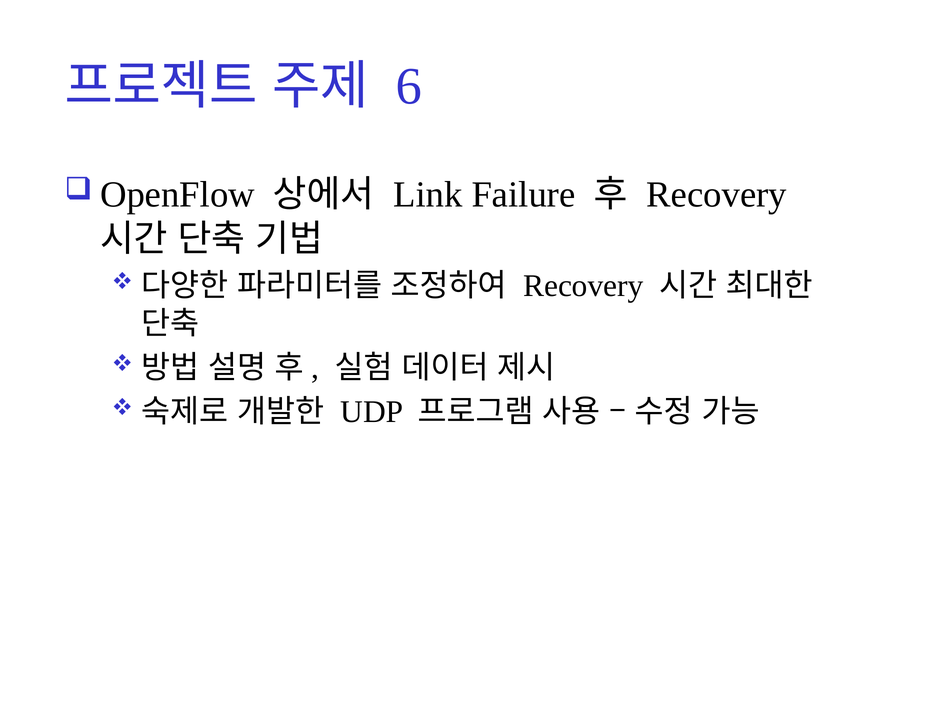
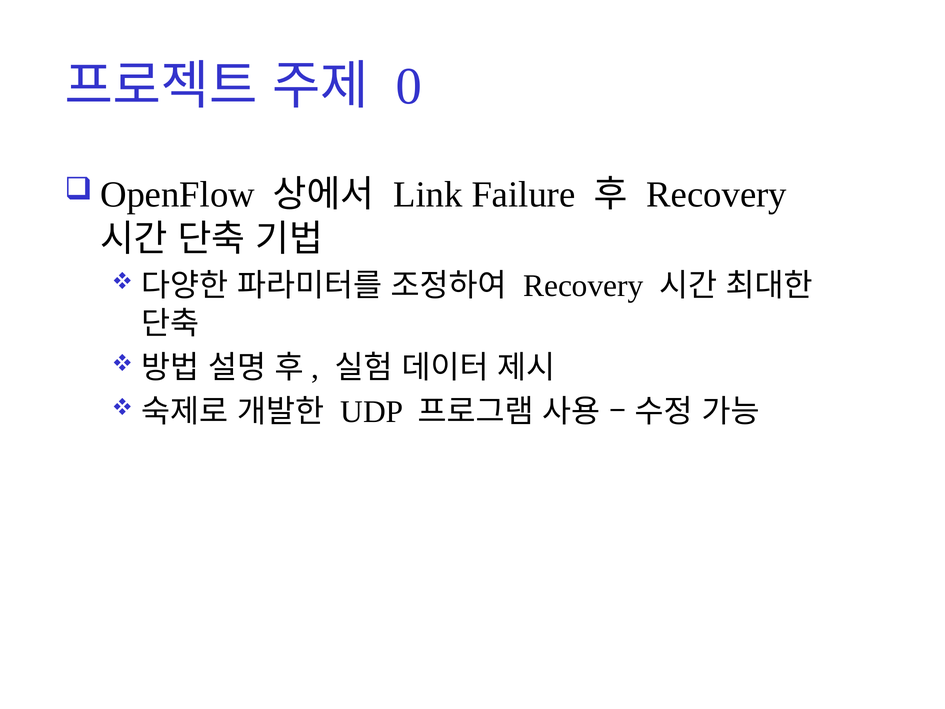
6: 6 -> 0
